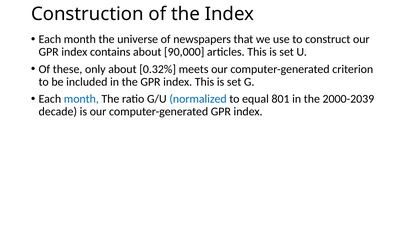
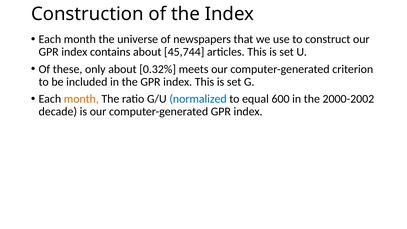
90,000: 90,000 -> 45,744
month at (81, 99) colour: blue -> orange
801: 801 -> 600
2000-2039: 2000-2039 -> 2000-2002
